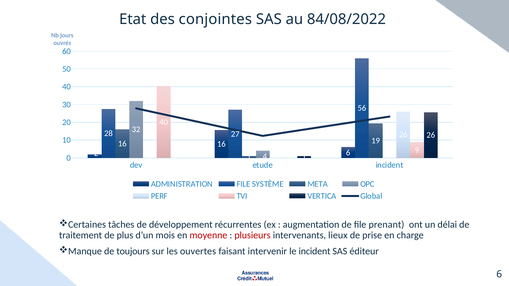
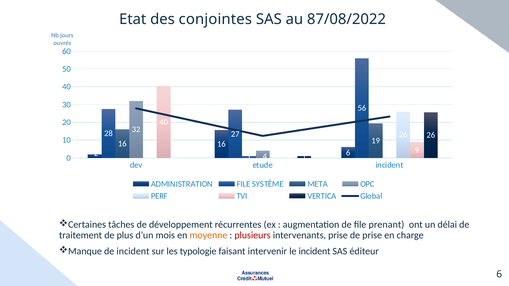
84/08/2022: 84/08/2022 -> 87/08/2022
moyenne colour: red -> orange
intervenants lieux: lieux -> prise
de toujours: toujours -> incident
ouvertes: ouvertes -> typologie
